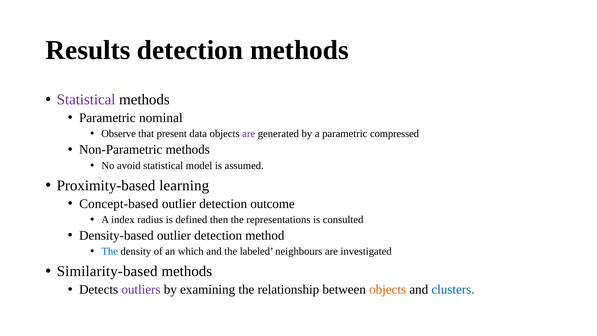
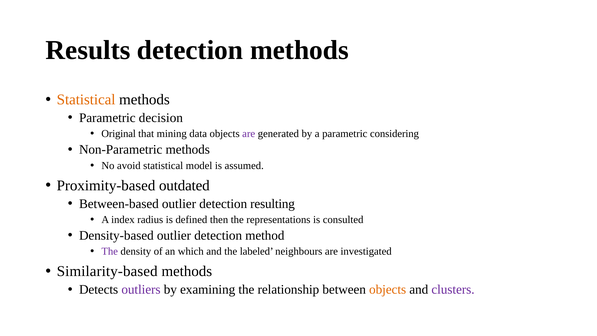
Statistical at (86, 100) colour: purple -> orange
nominal: nominal -> decision
Observe: Observe -> Original
present: present -> mining
compressed: compressed -> considering
learning: learning -> outdated
Concept-based: Concept-based -> Between-based
outcome: outcome -> resulting
The at (110, 251) colour: blue -> purple
clusters colour: blue -> purple
